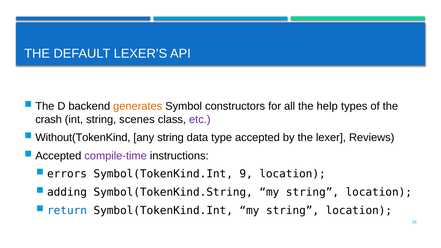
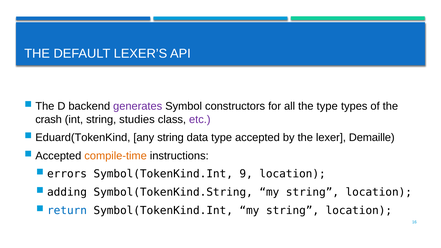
generates colour: orange -> purple
the help: help -> type
scenes: scenes -> studies
Without(TokenKind: Without(TokenKind -> Eduard(TokenKind
Reviews: Reviews -> Demaille
compile-time colour: purple -> orange
